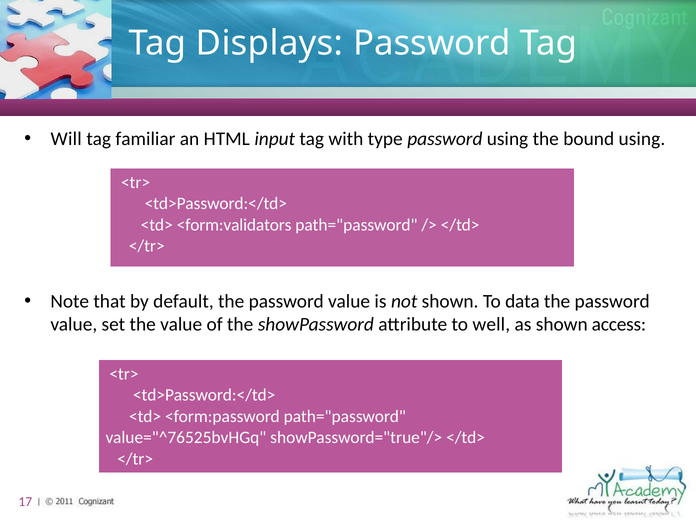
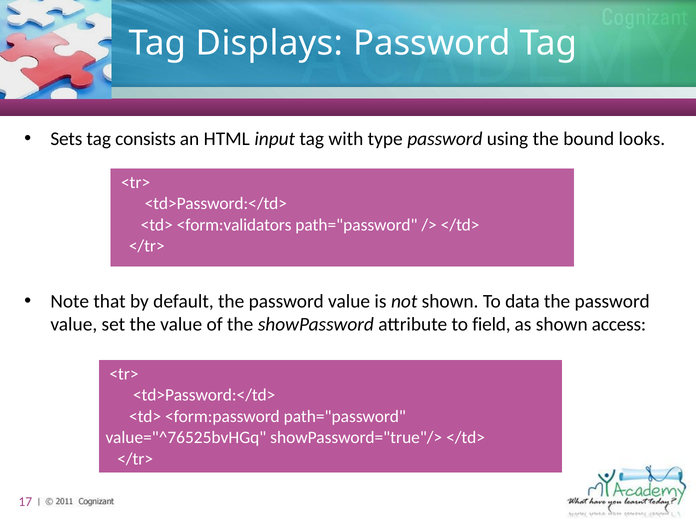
Will: Will -> Sets
familiar: familiar -> consists
bound using: using -> looks
well: well -> field
